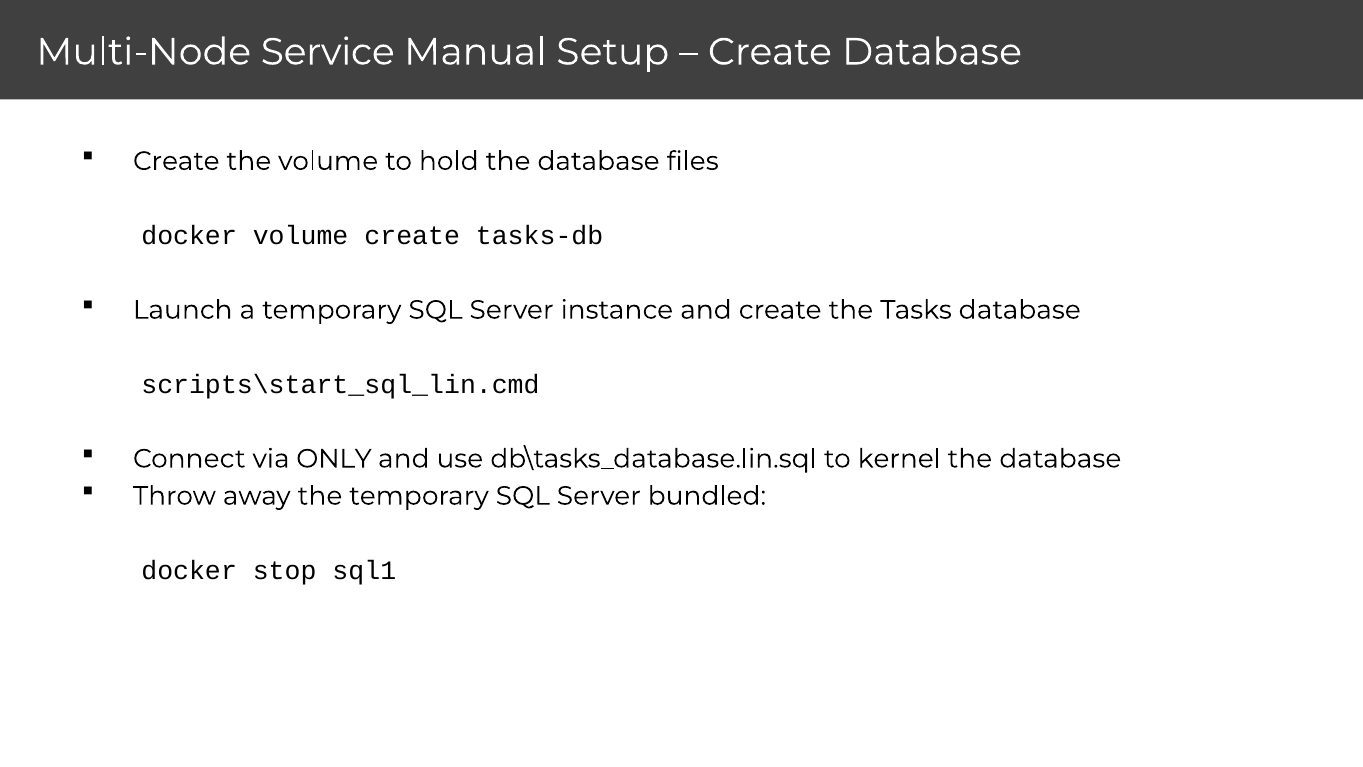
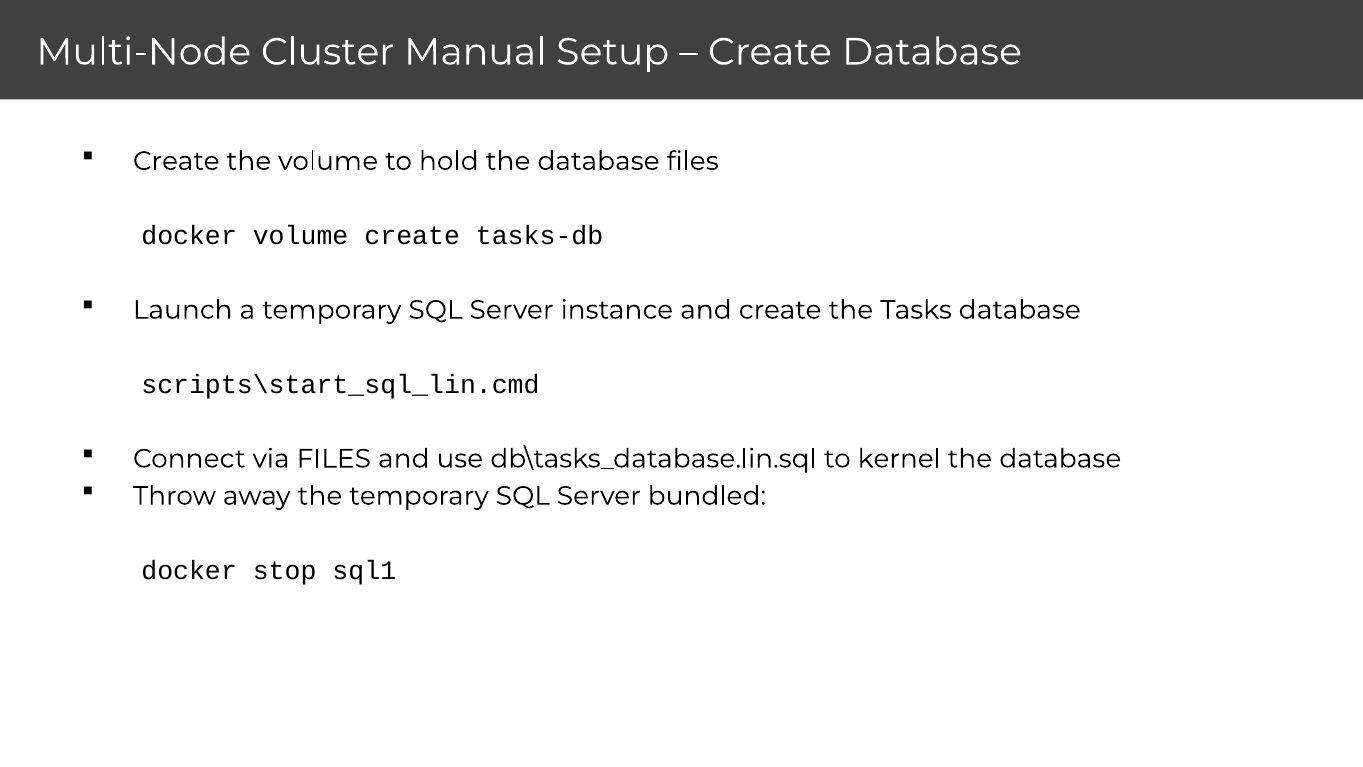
Service: Service -> Cluster
via ONLY: ONLY -> FILES
